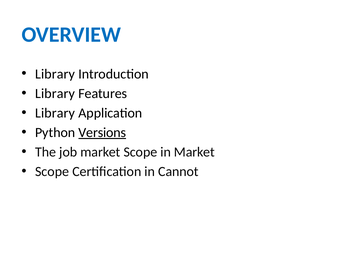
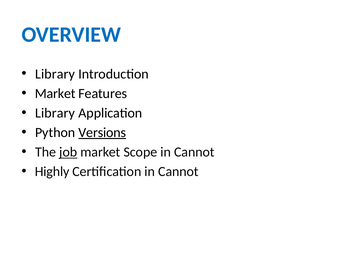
Library at (55, 94): Library -> Market
job underline: none -> present
Scope in Market: Market -> Cannot
Scope at (52, 172): Scope -> Highly
